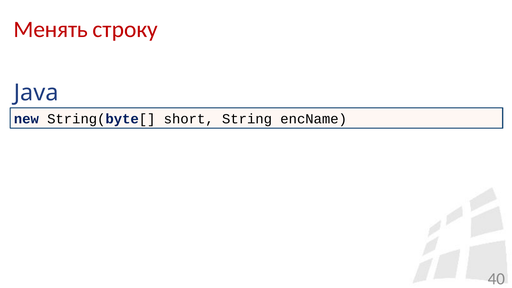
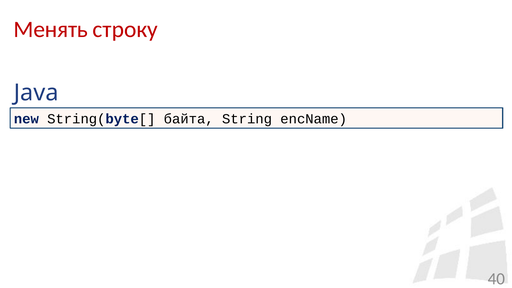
short: short -> байта
